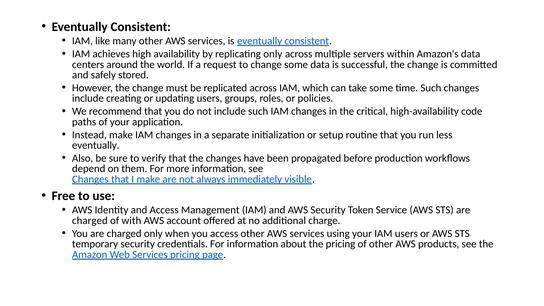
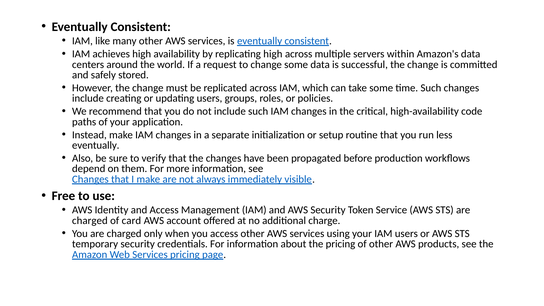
replicating only: only -> high
with: with -> card
